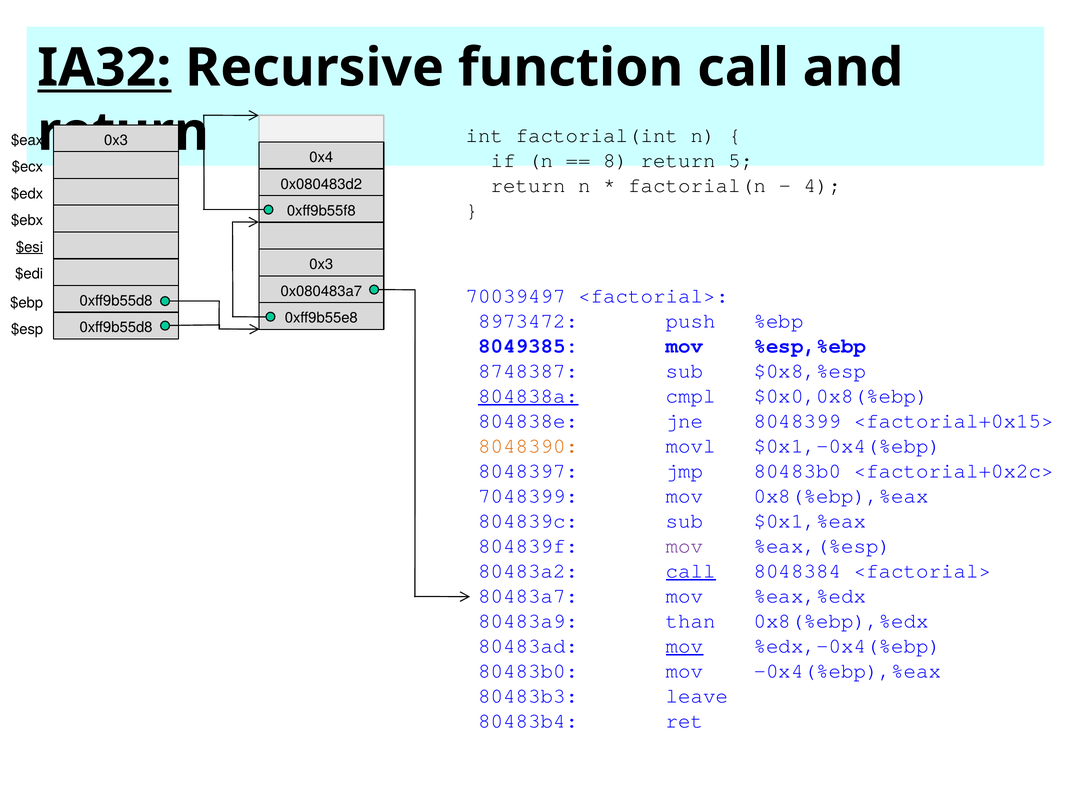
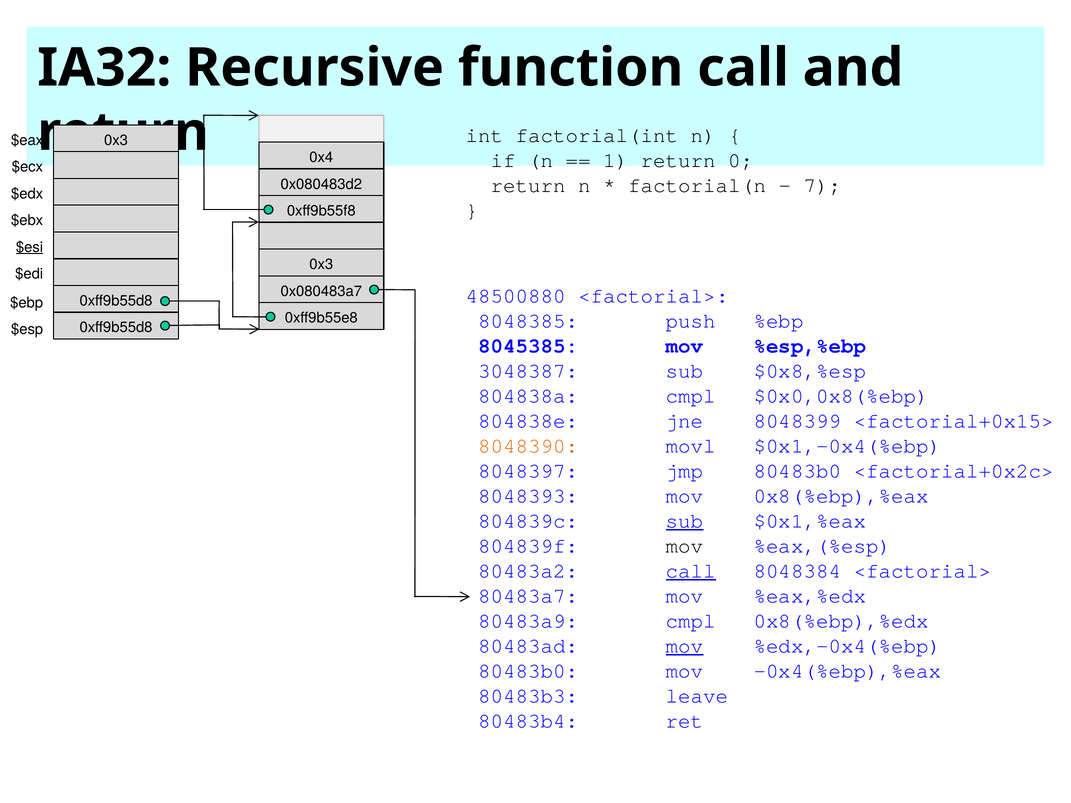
IA32 underline: present -> none
8: 8 -> 1
5: 5 -> 0
4: 4 -> 7
70039497: 70039497 -> 48500880
8973472: 8973472 -> 8048385
8049385: 8049385 -> 8045385
8748387: 8748387 -> 3048387
804838a underline: present -> none
7048399: 7048399 -> 8048393
sub at (685, 521) underline: none -> present
mov at (685, 546) colour: purple -> black
80483a9 than: than -> cmpl
